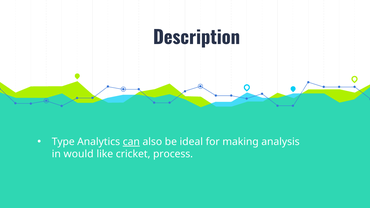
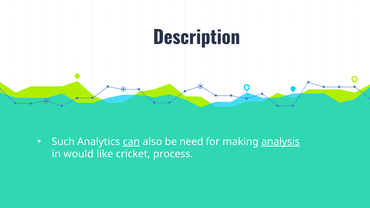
Type: Type -> Such
ideal: ideal -> need
analysis underline: none -> present
